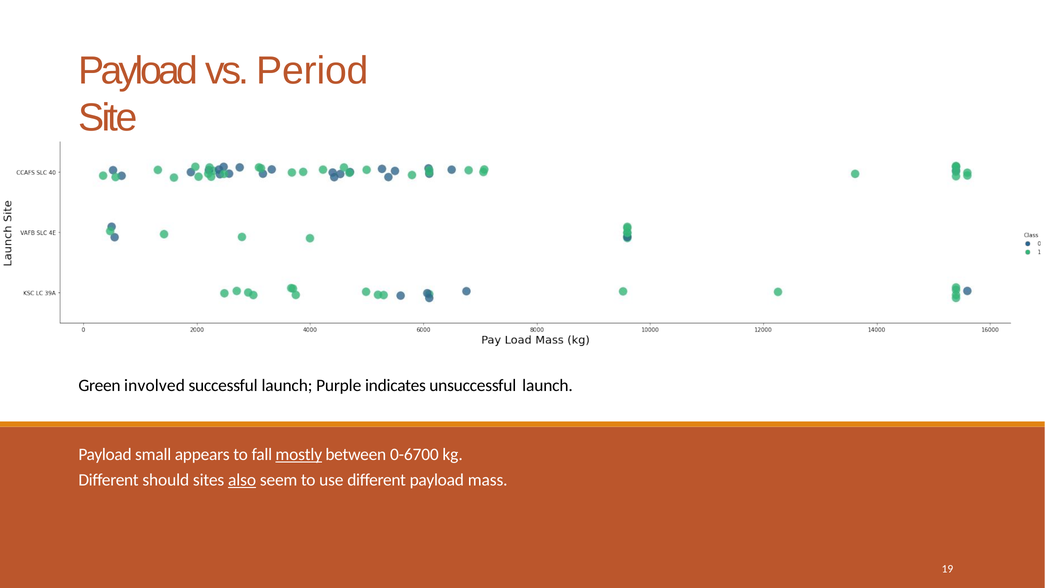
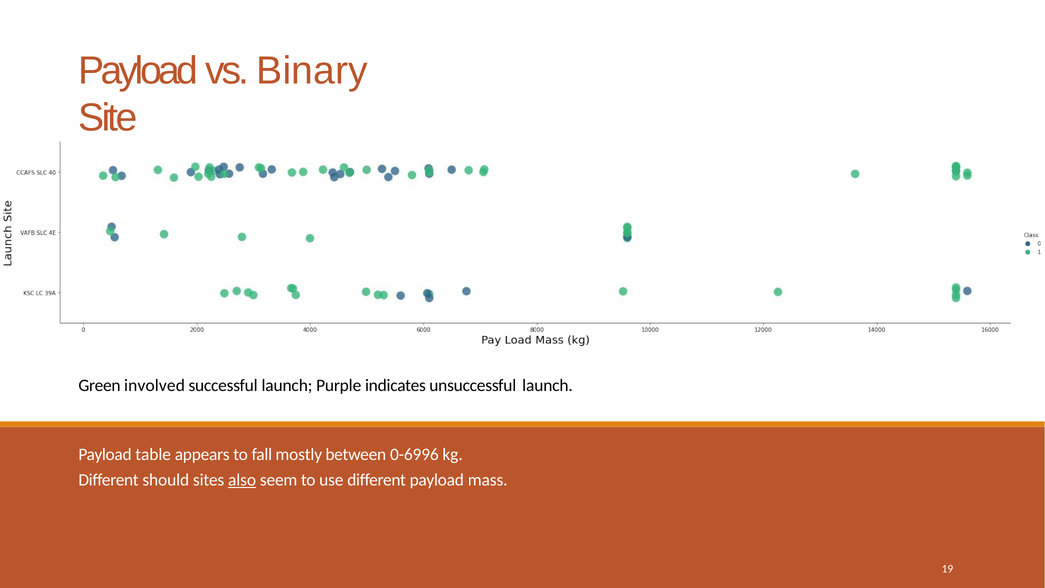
Period: Period -> Binary
small: small -> table
mostly underline: present -> none
0-6700: 0-6700 -> 0-6996
